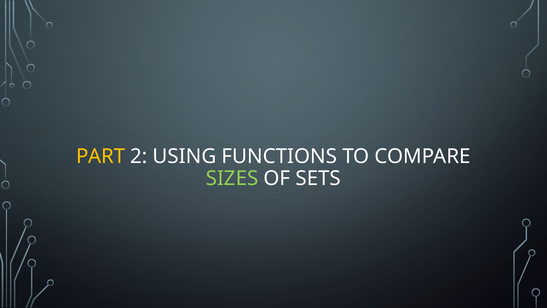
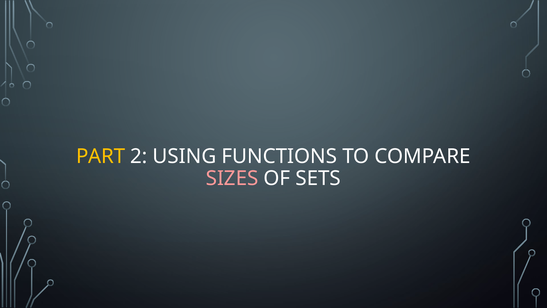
SIZES colour: light green -> pink
